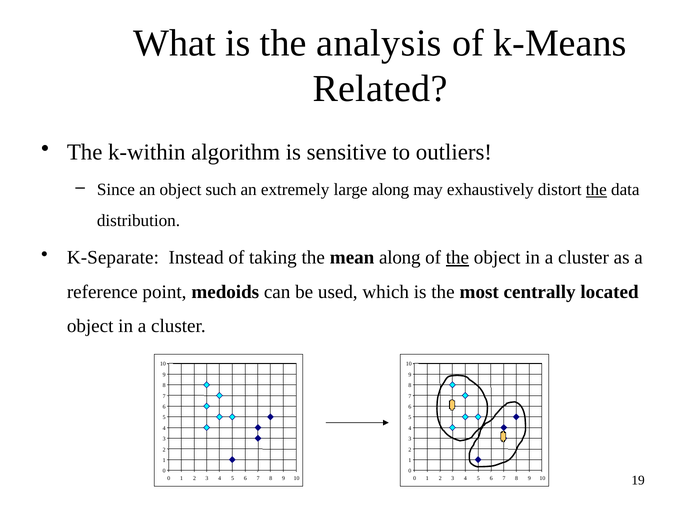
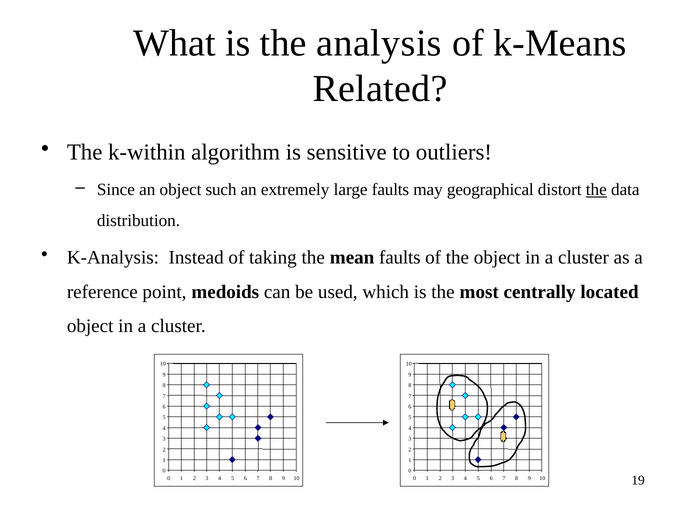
large along: along -> faults
exhaustively: exhaustively -> geographical
K-Separate: K-Separate -> K-Analysis
mean along: along -> faults
the at (457, 258) underline: present -> none
